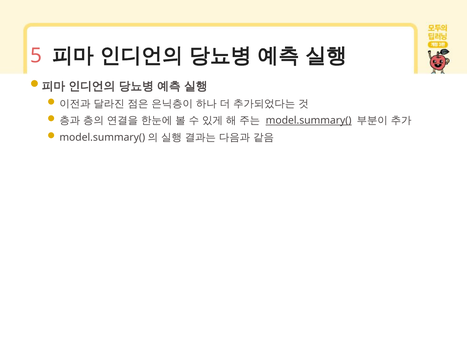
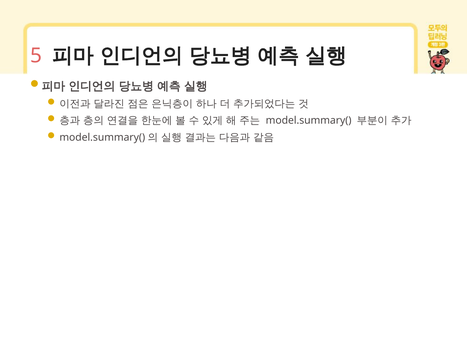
model.summary( underline: present -> none
